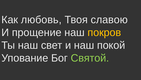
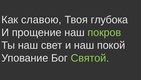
любовь: любовь -> славою
славою: славою -> глубока
покров colour: yellow -> light green
